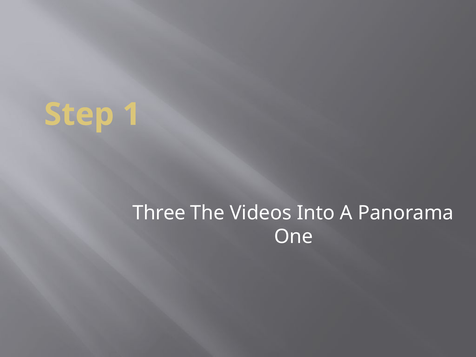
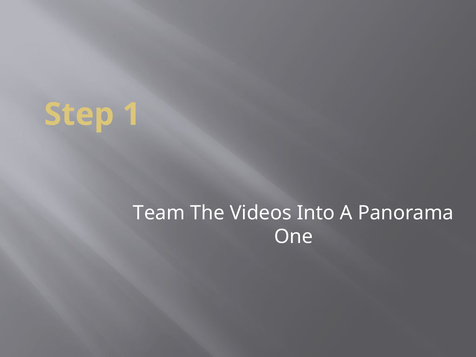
Three: Three -> Team
